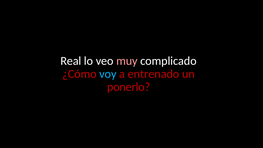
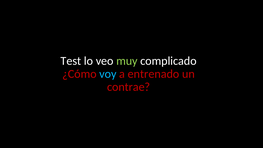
Real: Real -> Test
muy colour: pink -> light green
ponerlo: ponerlo -> contrae
